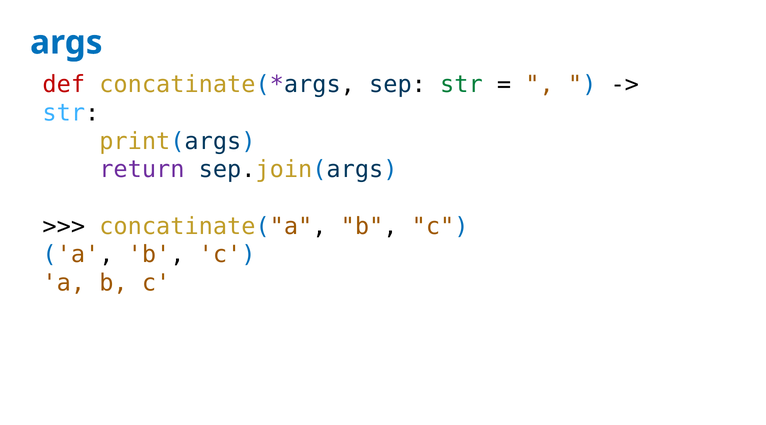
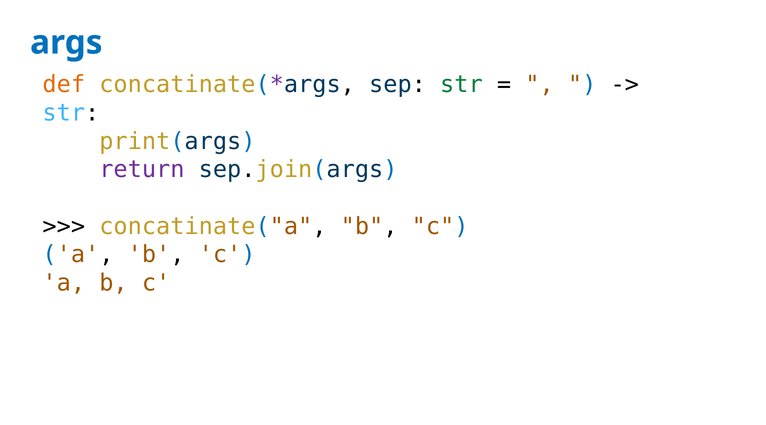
def colour: red -> orange
